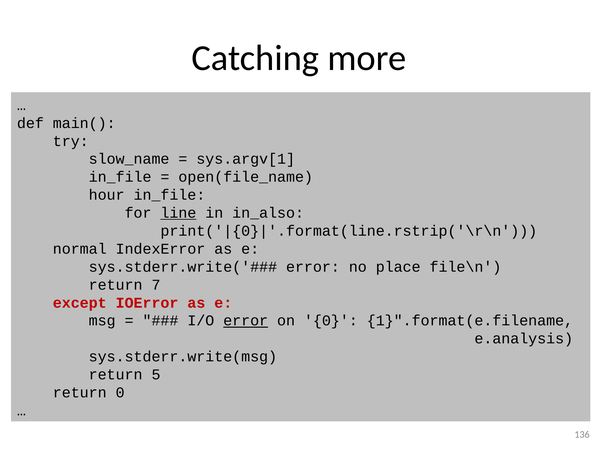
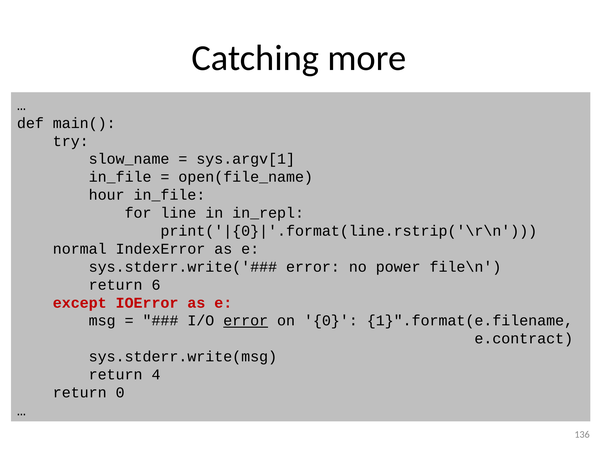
line underline: present -> none
in_also: in_also -> in_repl
place: place -> power
7: 7 -> 6
e.analysis: e.analysis -> e.contract
5: 5 -> 4
